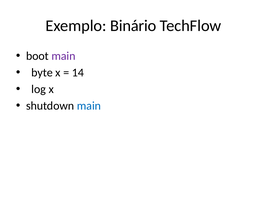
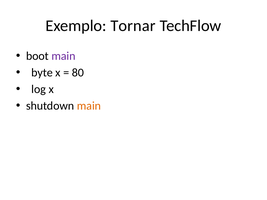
Binário: Binário -> Tornar
14: 14 -> 80
main at (89, 106) colour: blue -> orange
